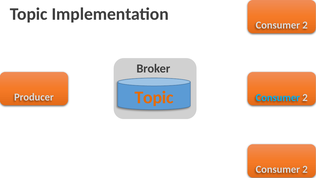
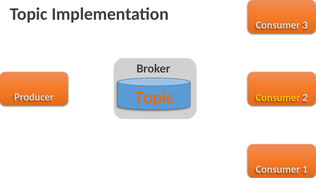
2 at (305, 25): 2 -> 3
Consumer at (278, 98) colour: light blue -> yellow
2 at (305, 169): 2 -> 1
